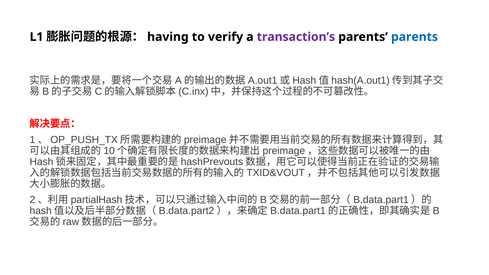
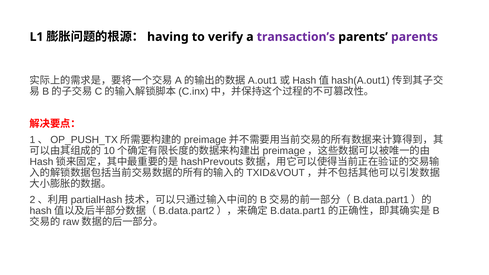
parents at (415, 37) colour: blue -> purple
